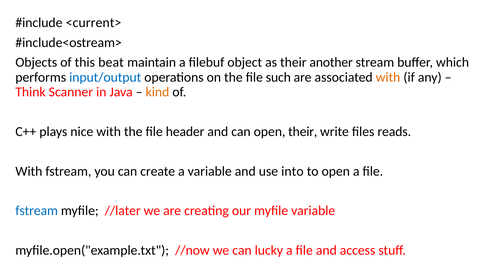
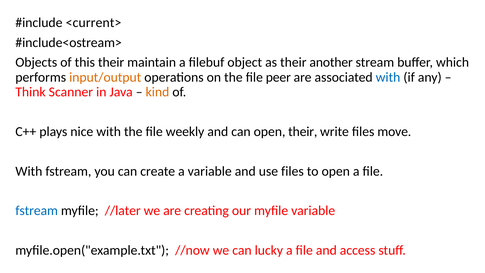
this beat: beat -> their
input/output colour: blue -> orange
such: such -> peer
with at (388, 77) colour: orange -> blue
header: header -> weekly
reads: reads -> move
use into: into -> files
